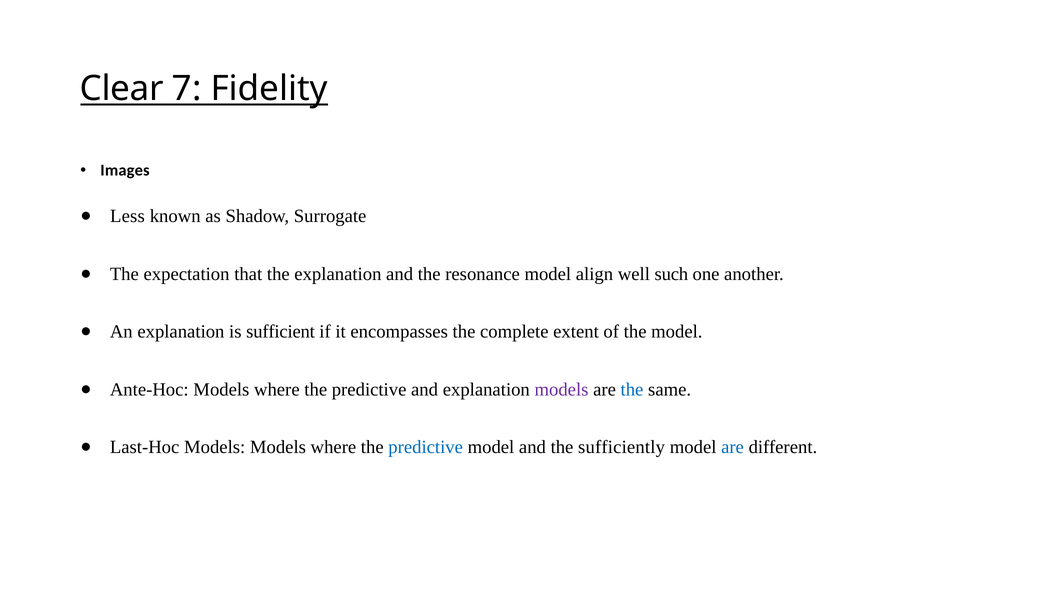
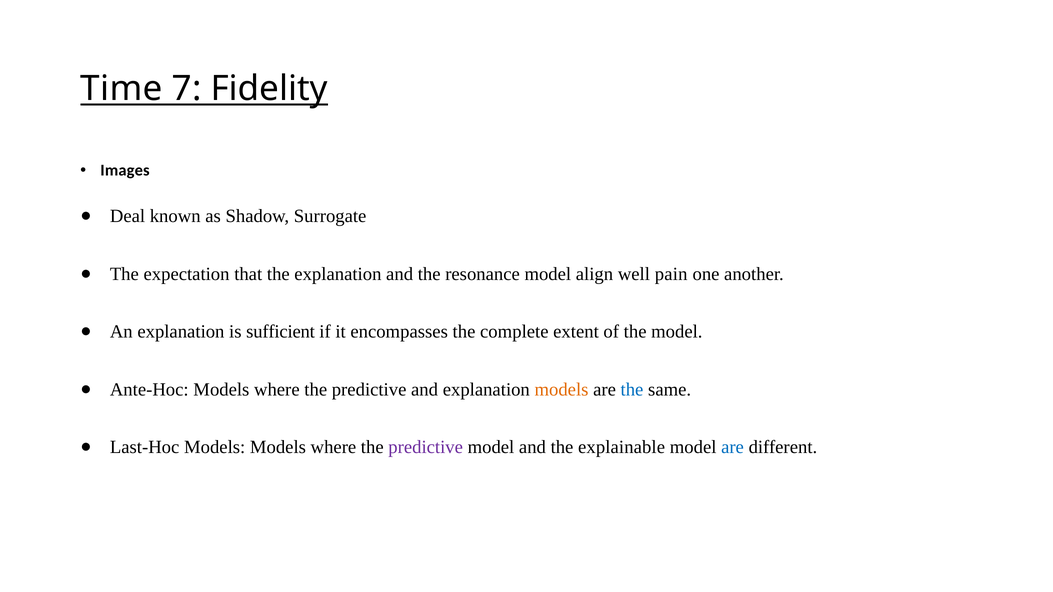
Clear: Clear -> Time
Less: Less -> Deal
such: such -> pain
models at (561, 390) colour: purple -> orange
predictive at (426, 448) colour: blue -> purple
sufficiently: sufficiently -> explainable
